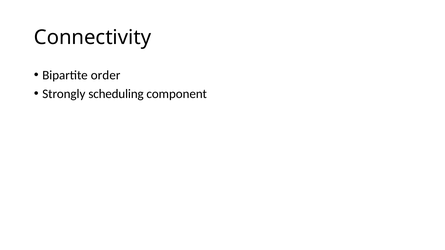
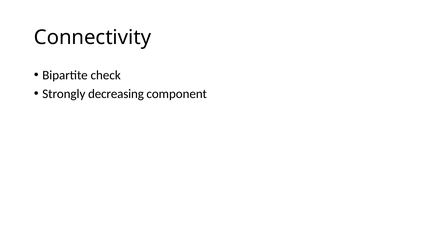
order: order -> check
scheduling: scheduling -> decreasing
